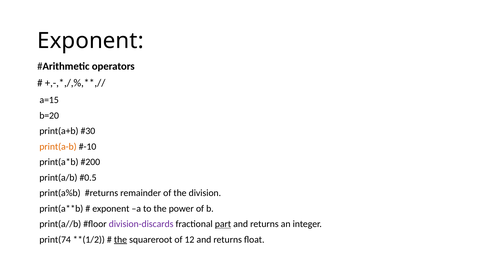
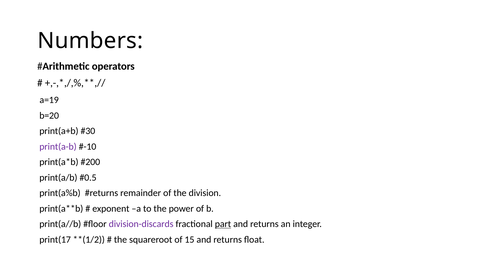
Exponent at (90, 41): Exponent -> Numbers
a=15: a=15 -> a=19
print(a-b colour: orange -> purple
print(74: print(74 -> print(17
the at (120, 240) underline: present -> none
12: 12 -> 15
